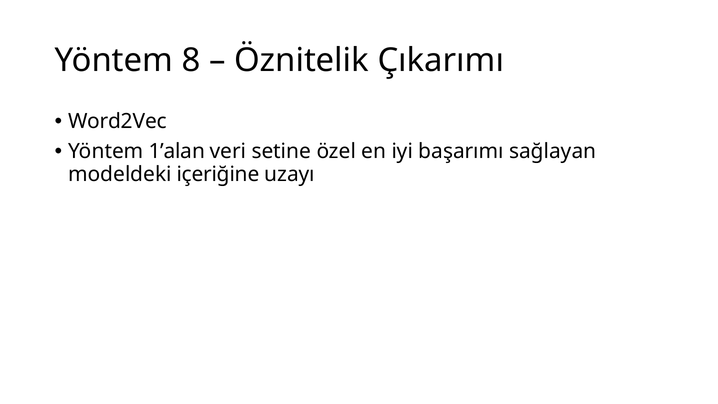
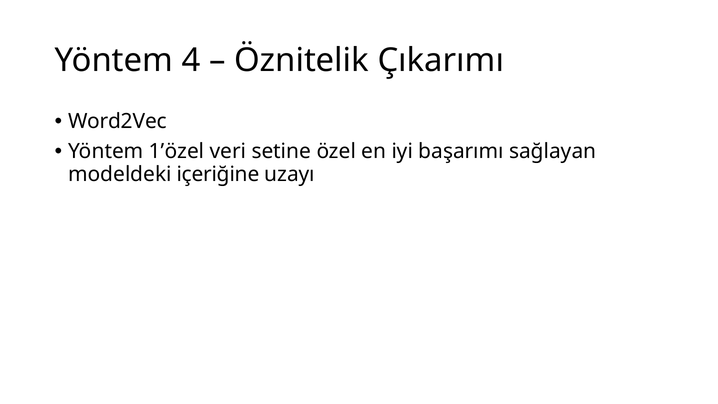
8: 8 -> 4
1’alan: 1’alan -> 1’özel
